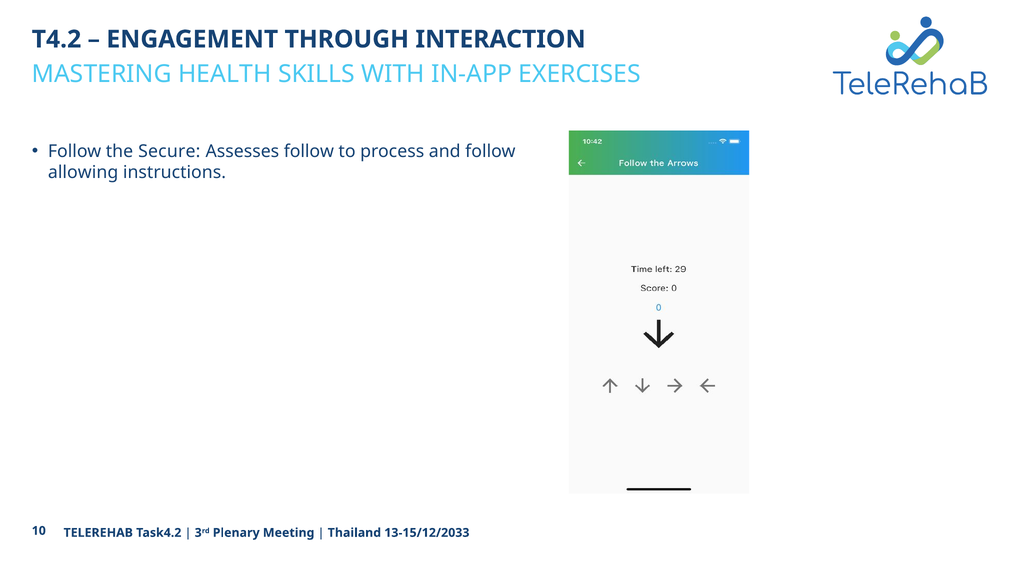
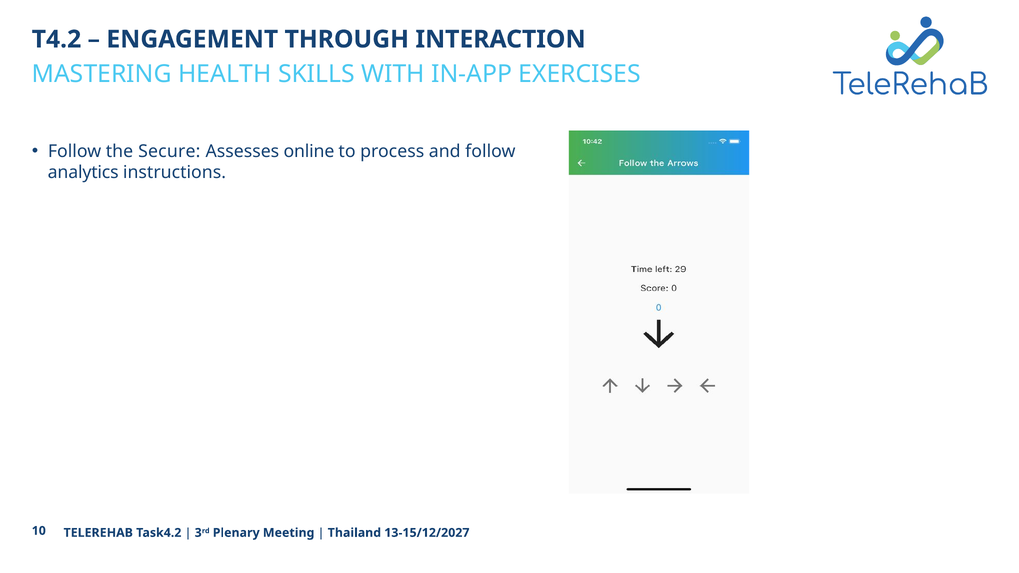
Assesses follow: follow -> online
allowing: allowing -> analytics
13-15/12/2033: 13-15/12/2033 -> 13-15/12/2027
